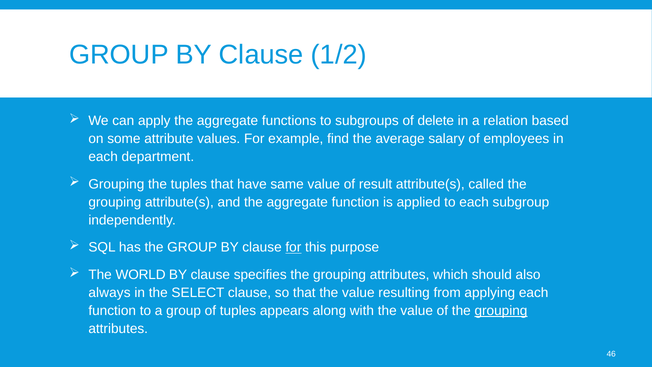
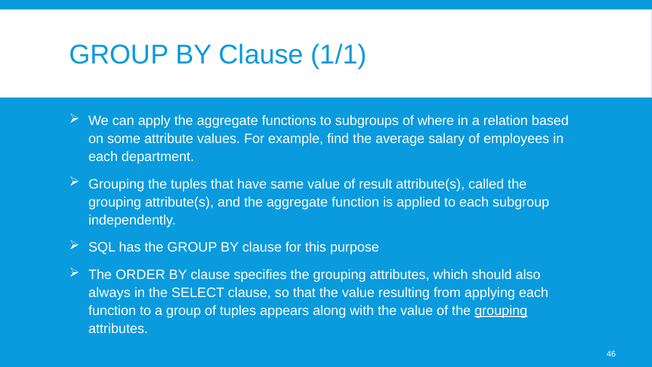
1/2: 1/2 -> 1/1
delete: delete -> where
for at (293, 247) underline: present -> none
WORLD: WORLD -> ORDER
